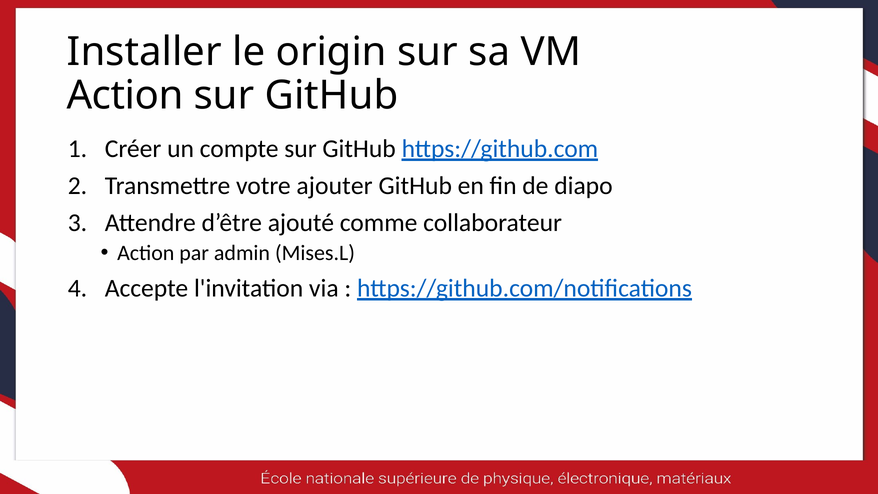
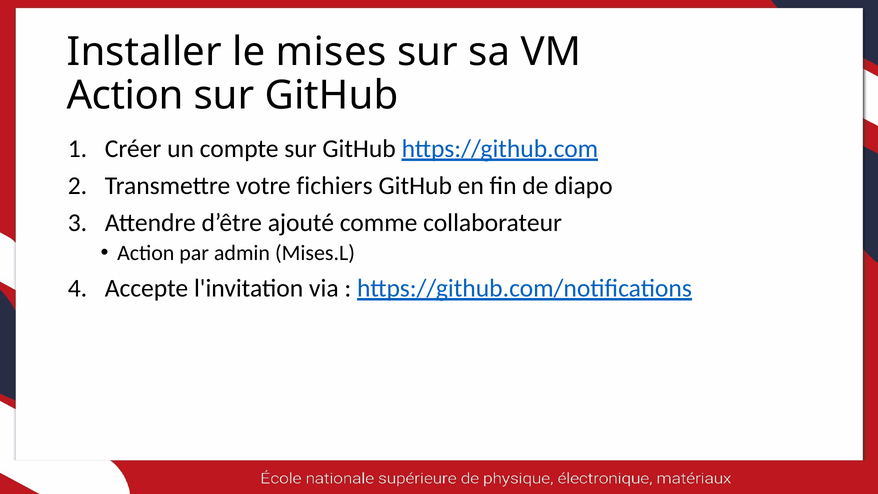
origin: origin -> mises
ajouter: ajouter -> fichiers
